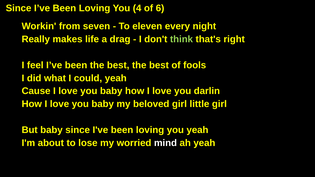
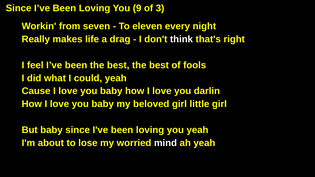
4: 4 -> 9
6: 6 -> 3
think colour: light green -> white
